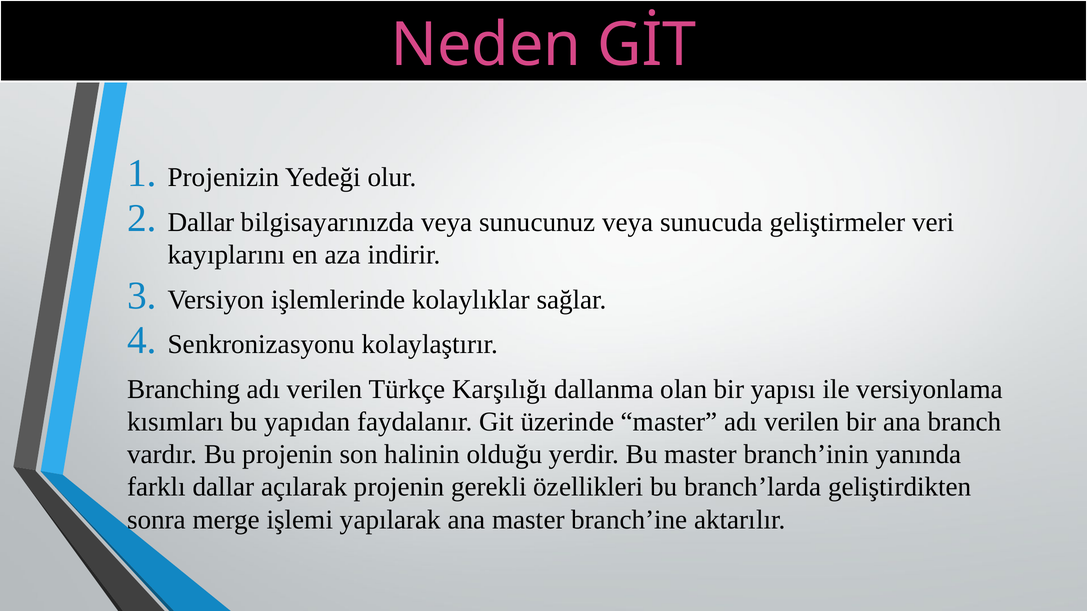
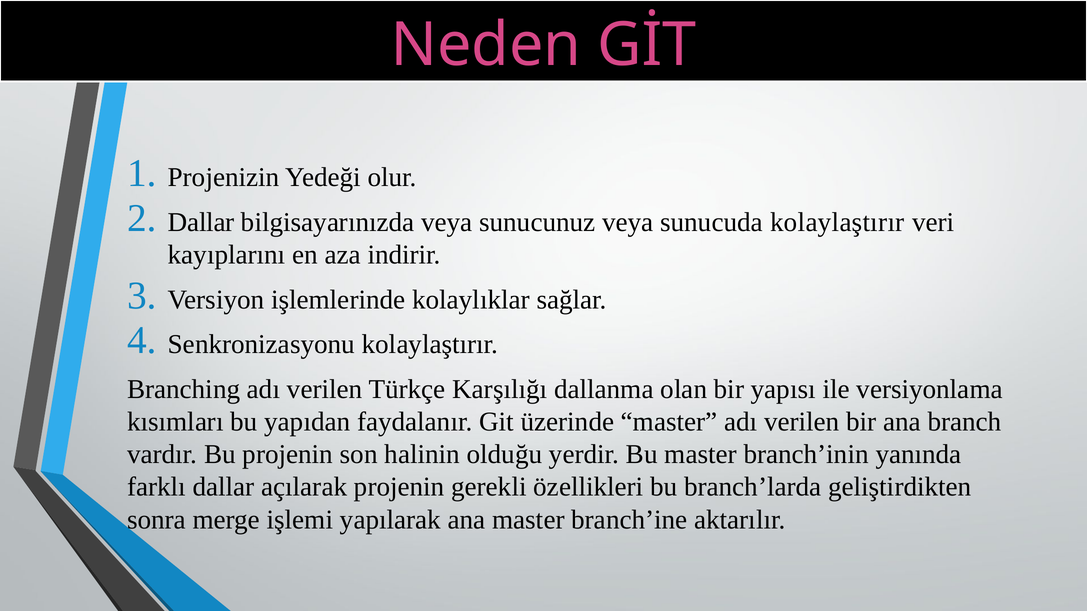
sunucuda geliştirmeler: geliştirmeler -> kolaylaştırır
